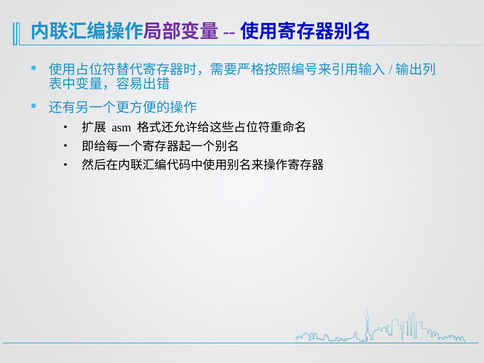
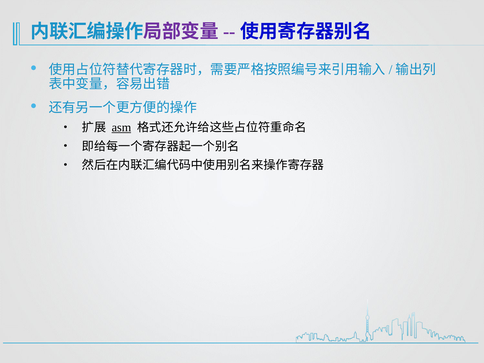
asm underline: none -> present
